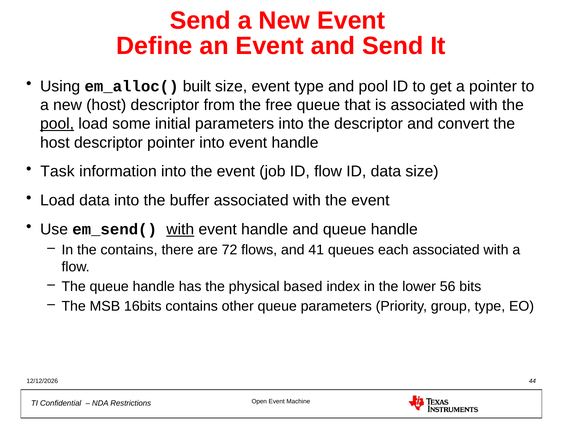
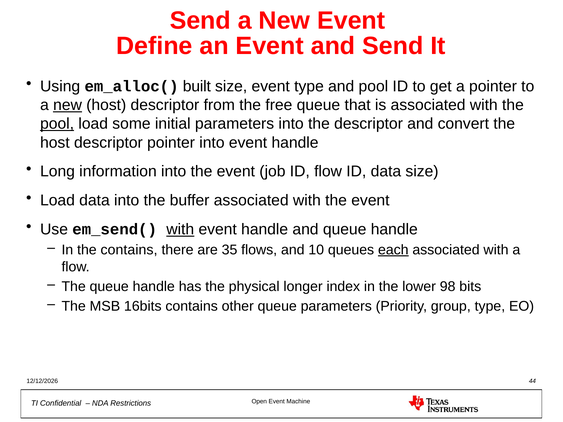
new at (68, 105) underline: none -> present
Task: Task -> Long
72: 72 -> 35
41: 41 -> 10
each underline: none -> present
based: based -> longer
56: 56 -> 98
